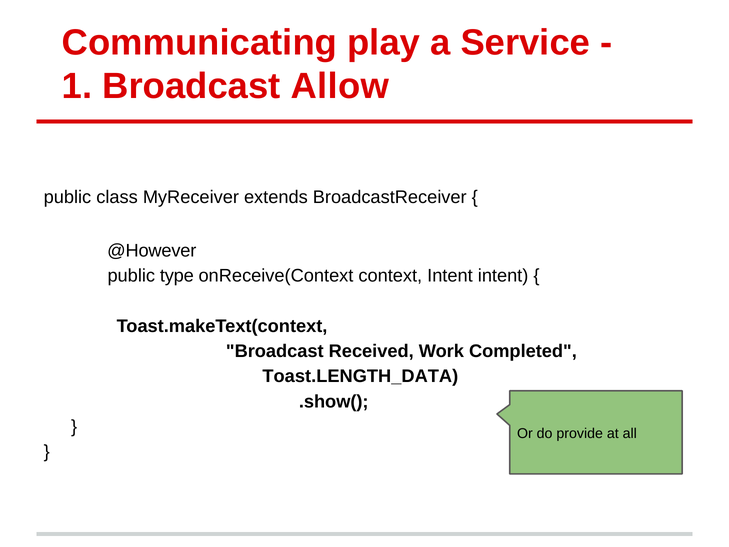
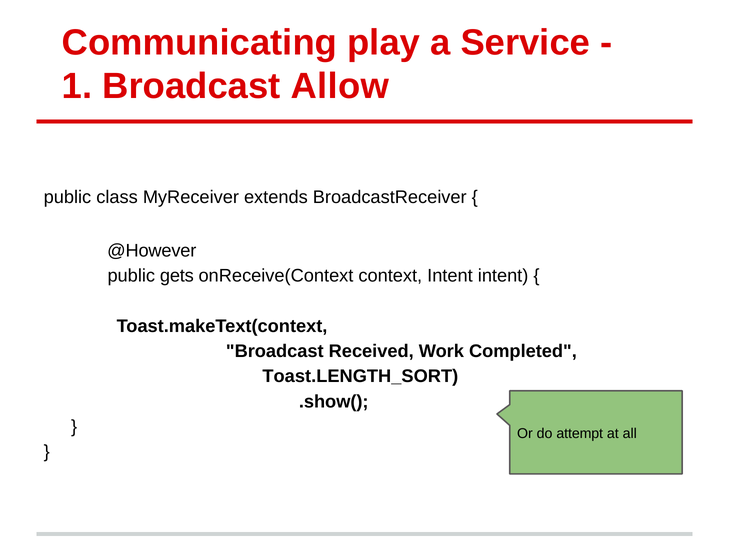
type: type -> gets
Toast.LENGTH_DATA: Toast.LENGTH_DATA -> Toast.LENGTH_SORT
provide: provide -> attempt
